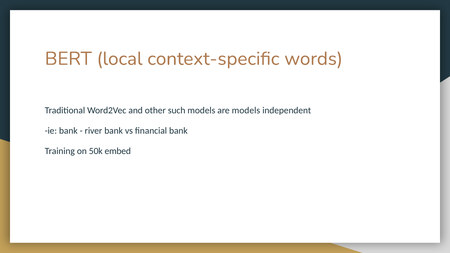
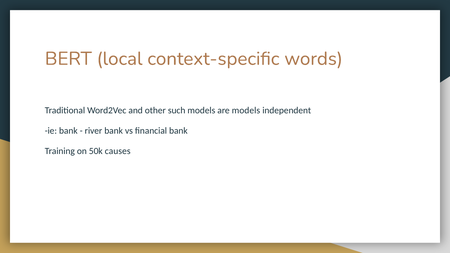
embed: embed -> causes
